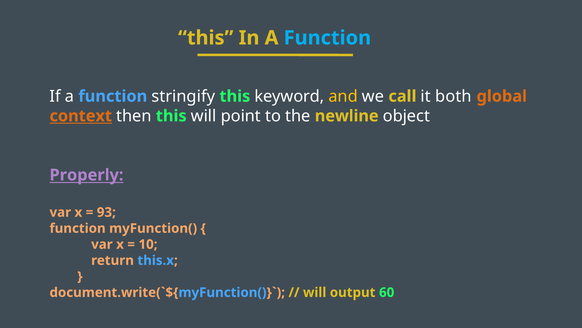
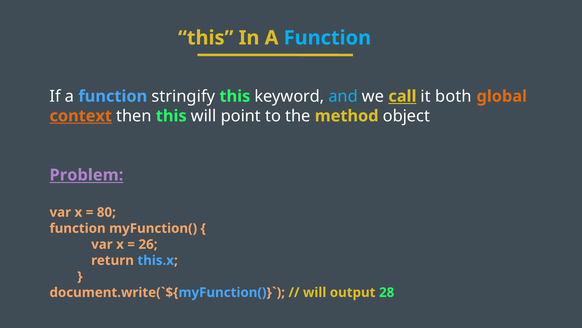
and colour: yellow -> light blue
call underline: none -> present
newline: newline -> method
Properly: Properly -> Problem
93: 93 -> 80
10: 10 -> 26
60: 60 -> 28
